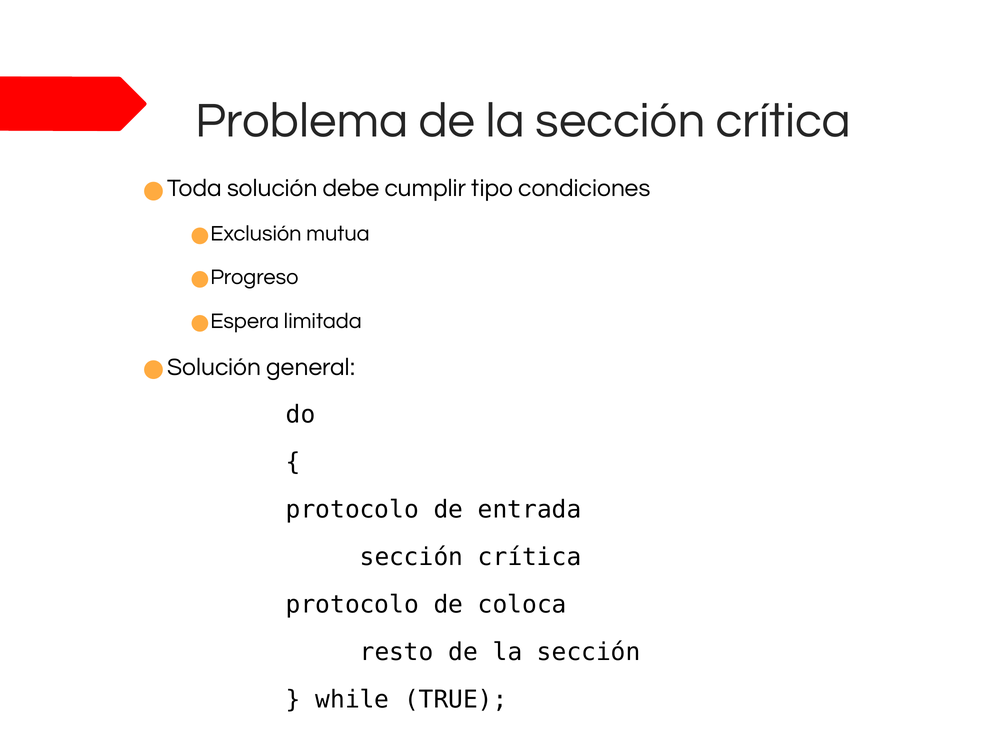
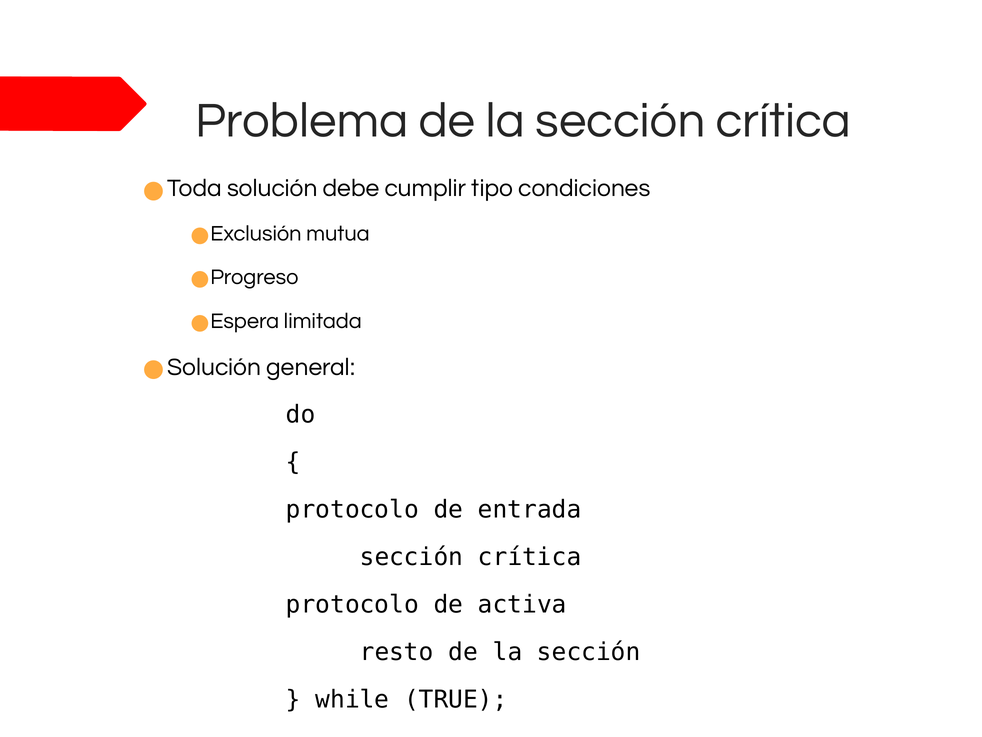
coloca: coloca -> activa
